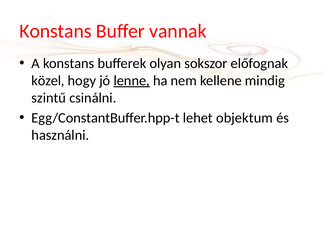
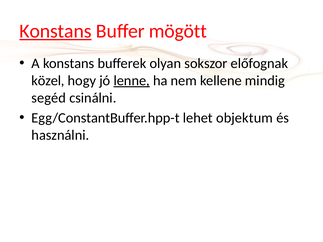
Konstans at (55, 31) underline: none -> present
vannak: vannak -> mögött
szintű: szintű -> segéd
